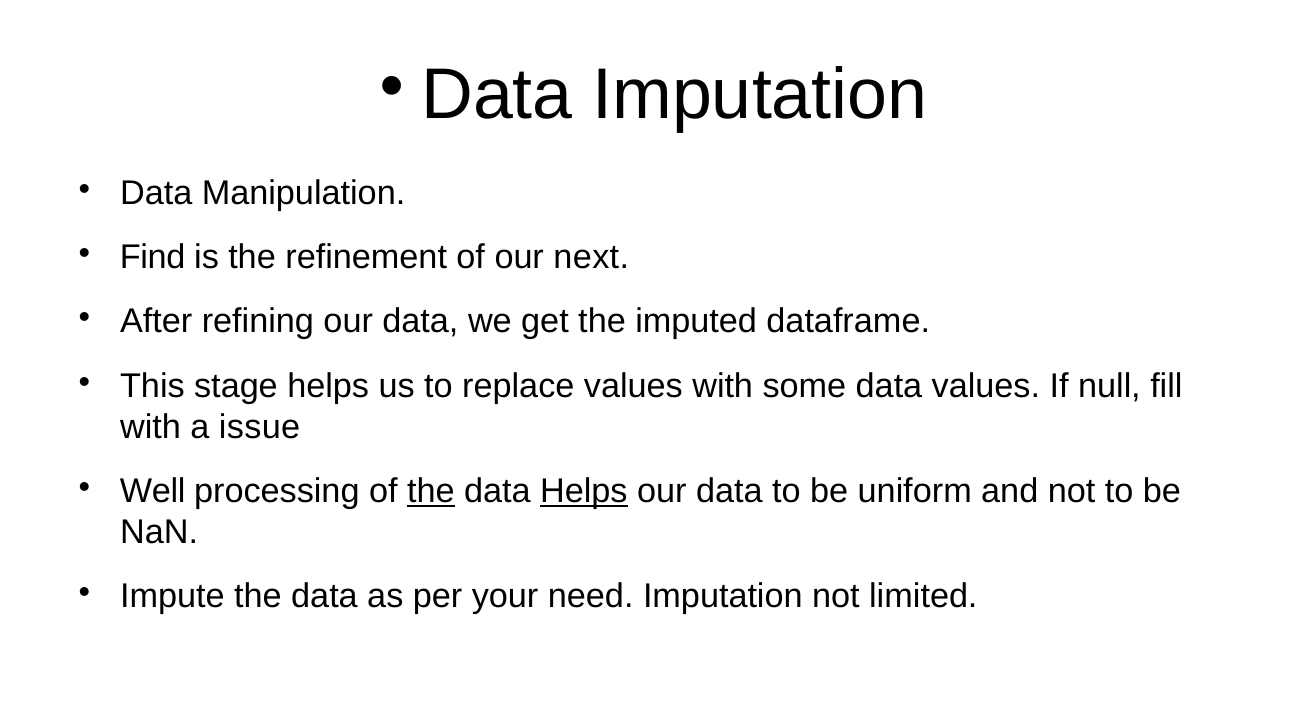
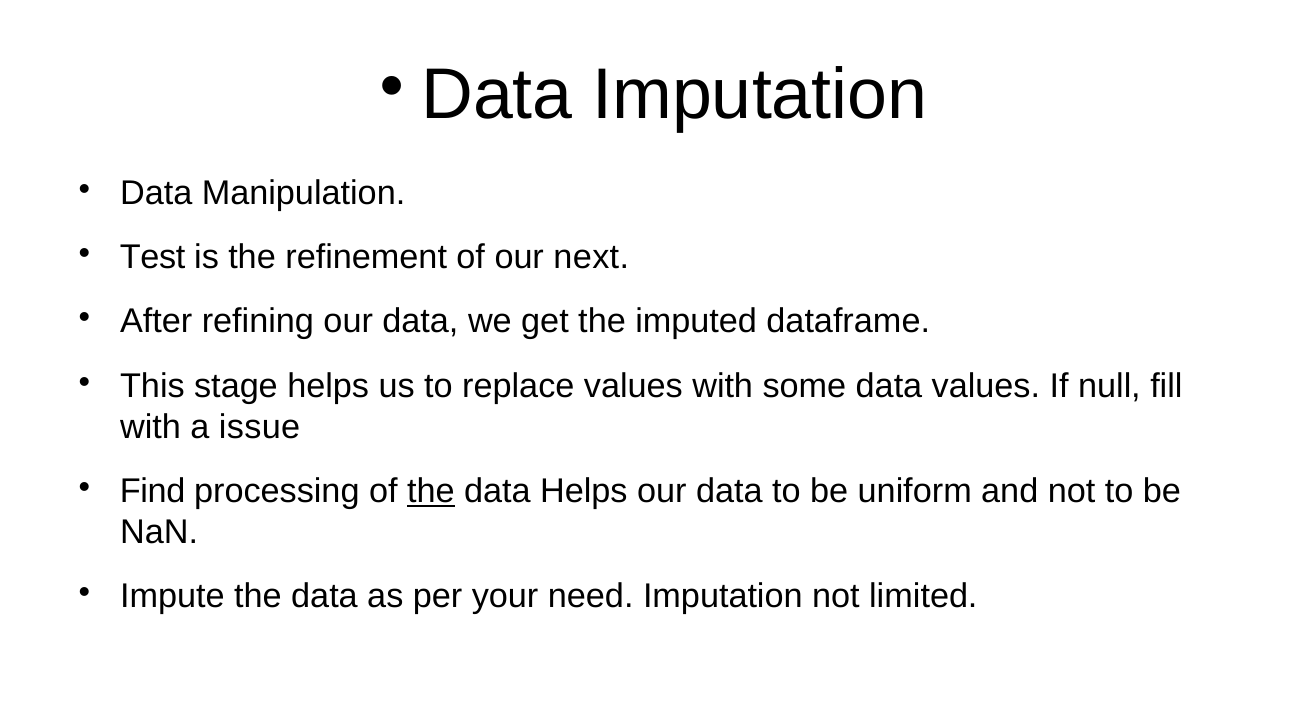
Find: Find -> Test
Well: Well -> Find
Helps at (584, 491) underline: present -> none
